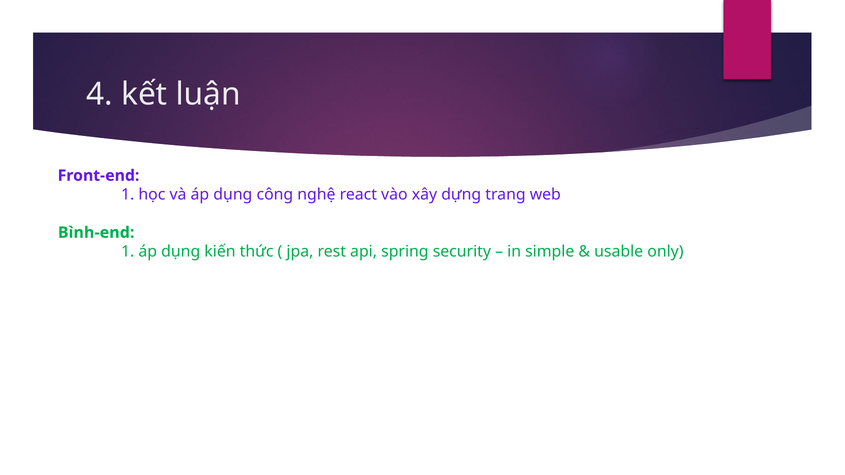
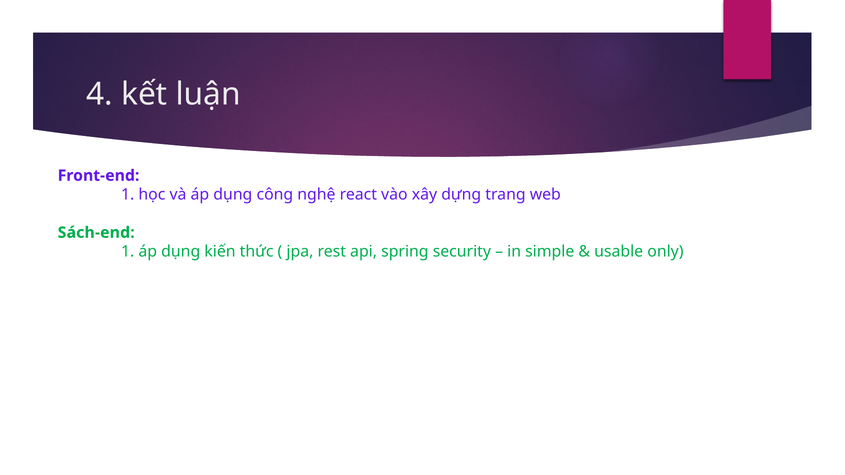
Bình-end: Bình-end -> Sách-end
